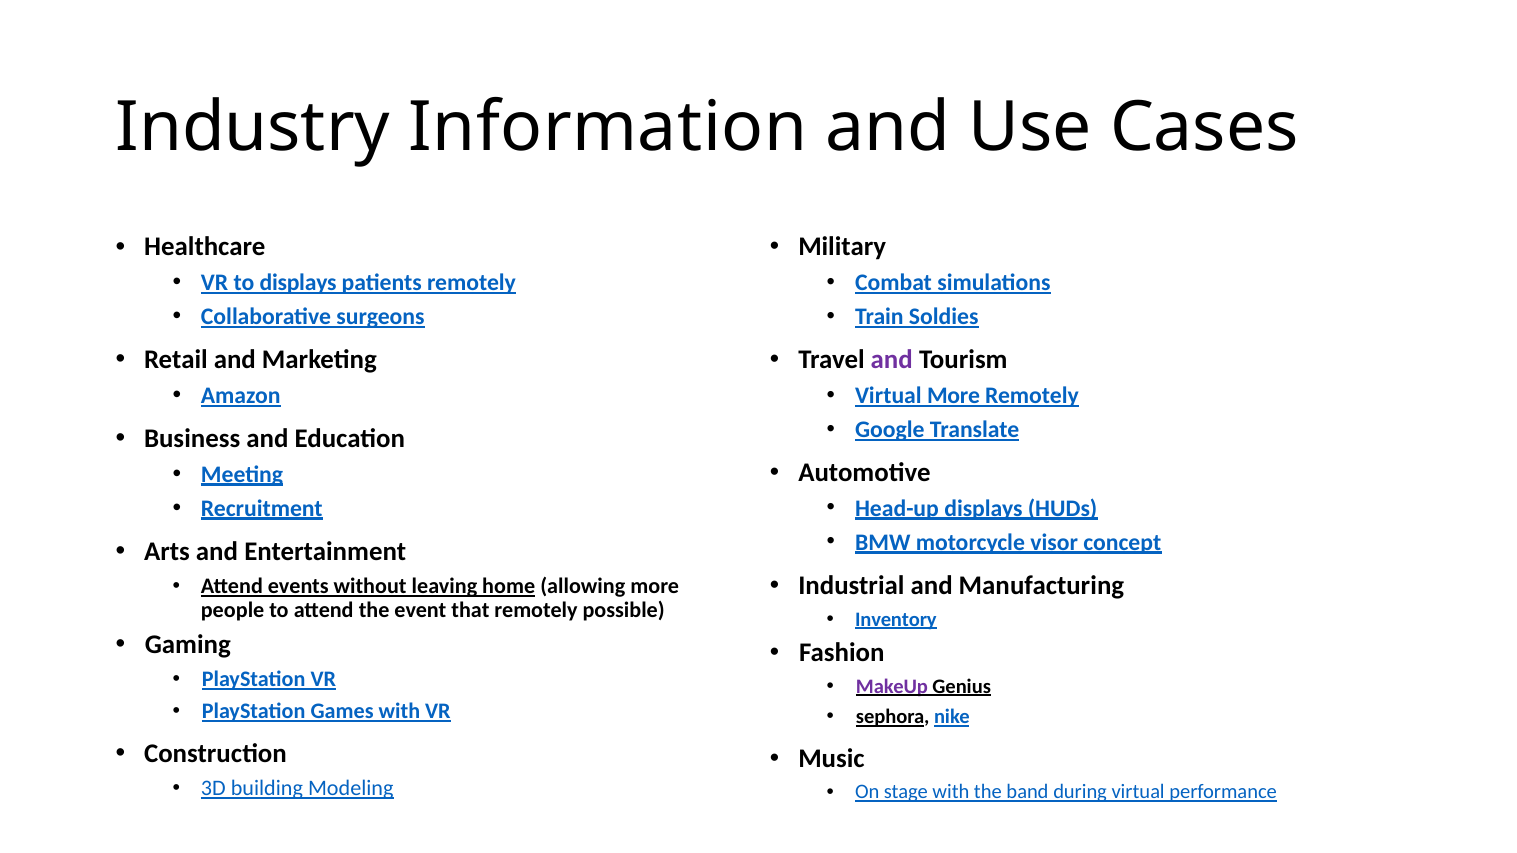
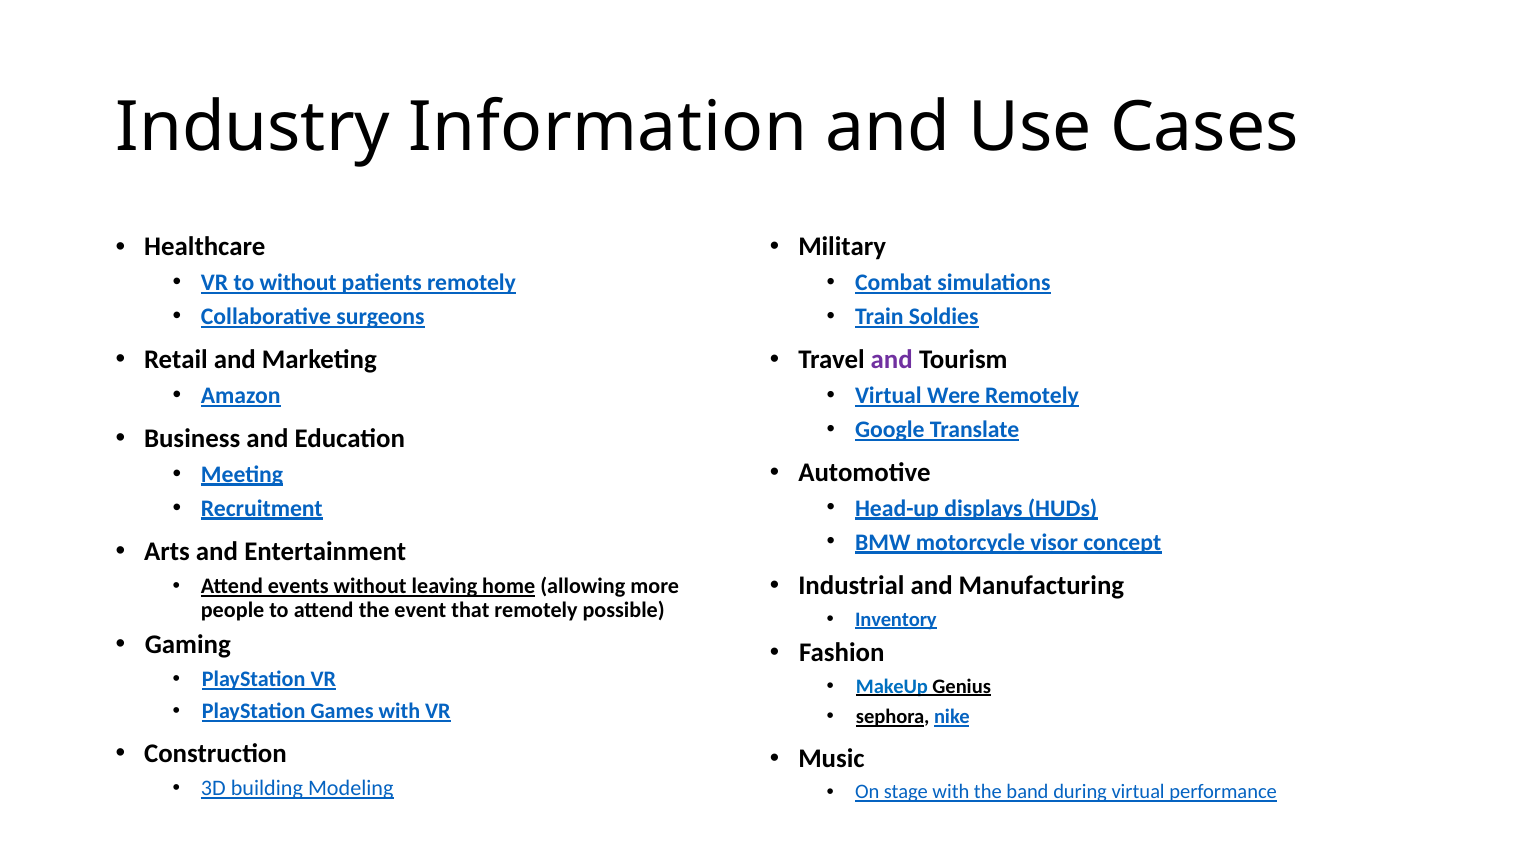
to displays: displays -> without
Virtual More: More -> Were
MakeUp colour: purple -> blue
